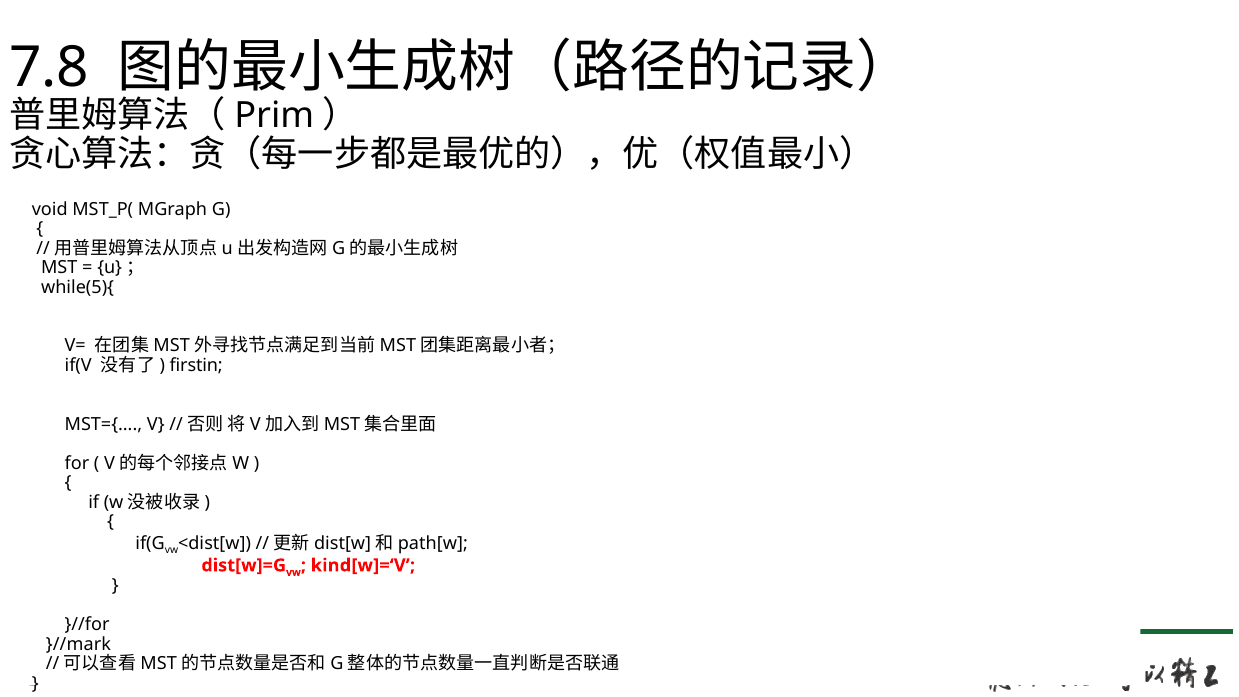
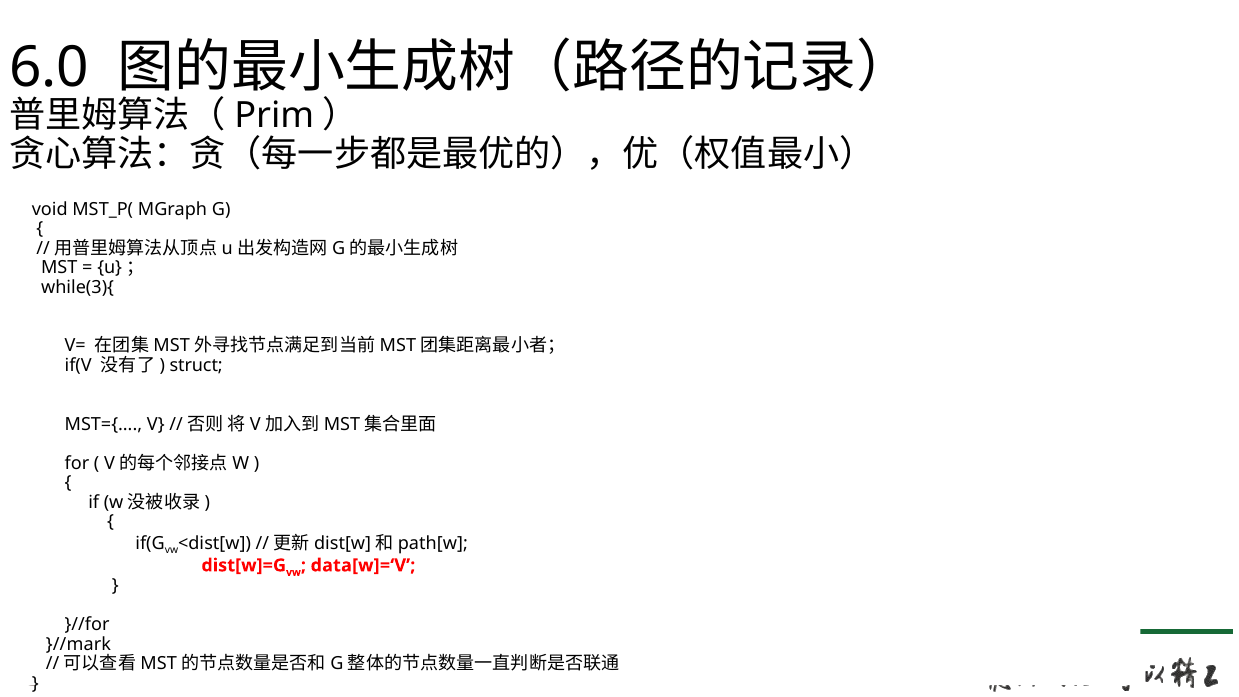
7.8: 7.8 -> 6.0
while(5){: while(5){ -> while(3){
firstin: firstin -> struct
kind[w]=‘V: kind[w]=‘V -> data[w]=‘V
